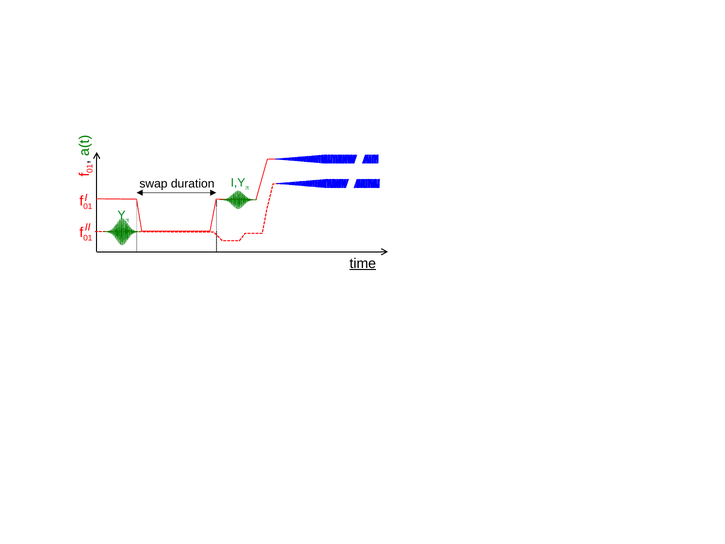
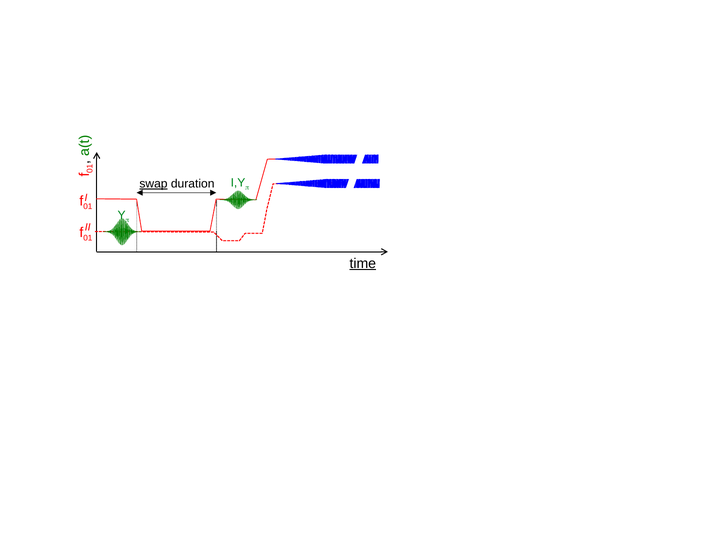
swap underline: none -> present
